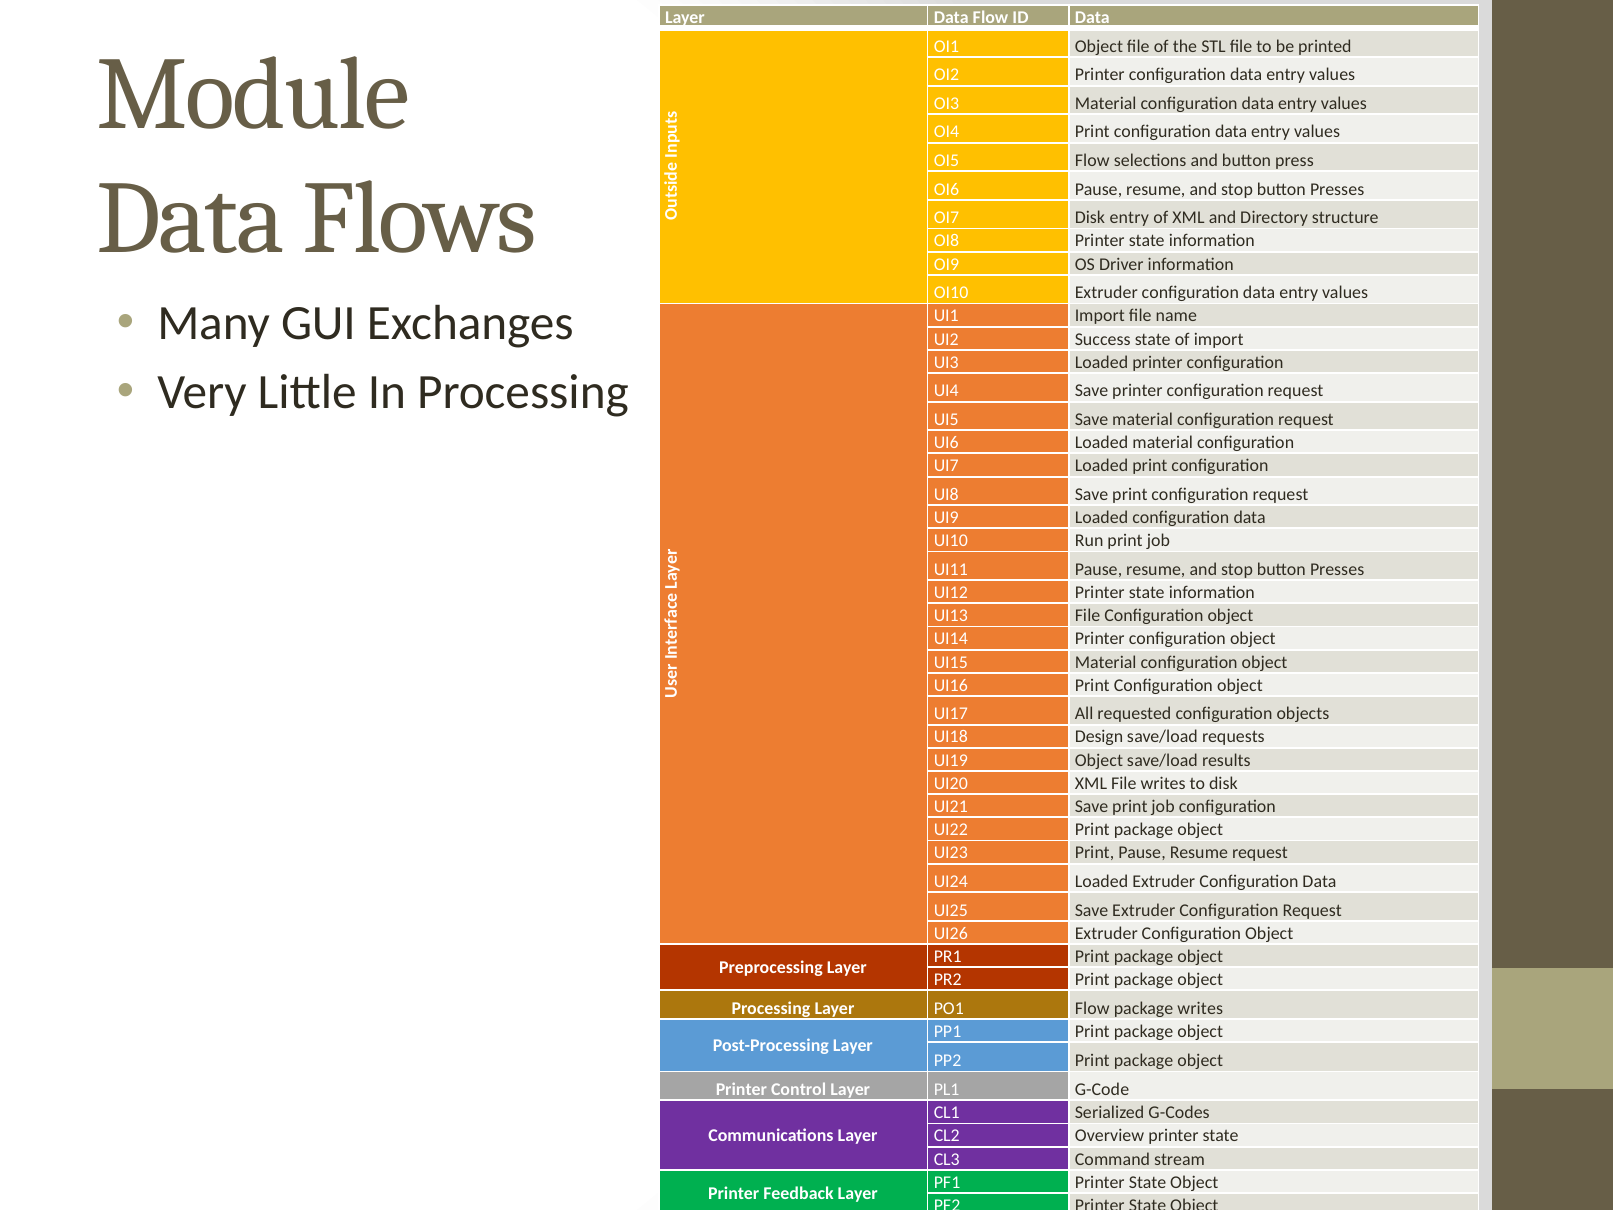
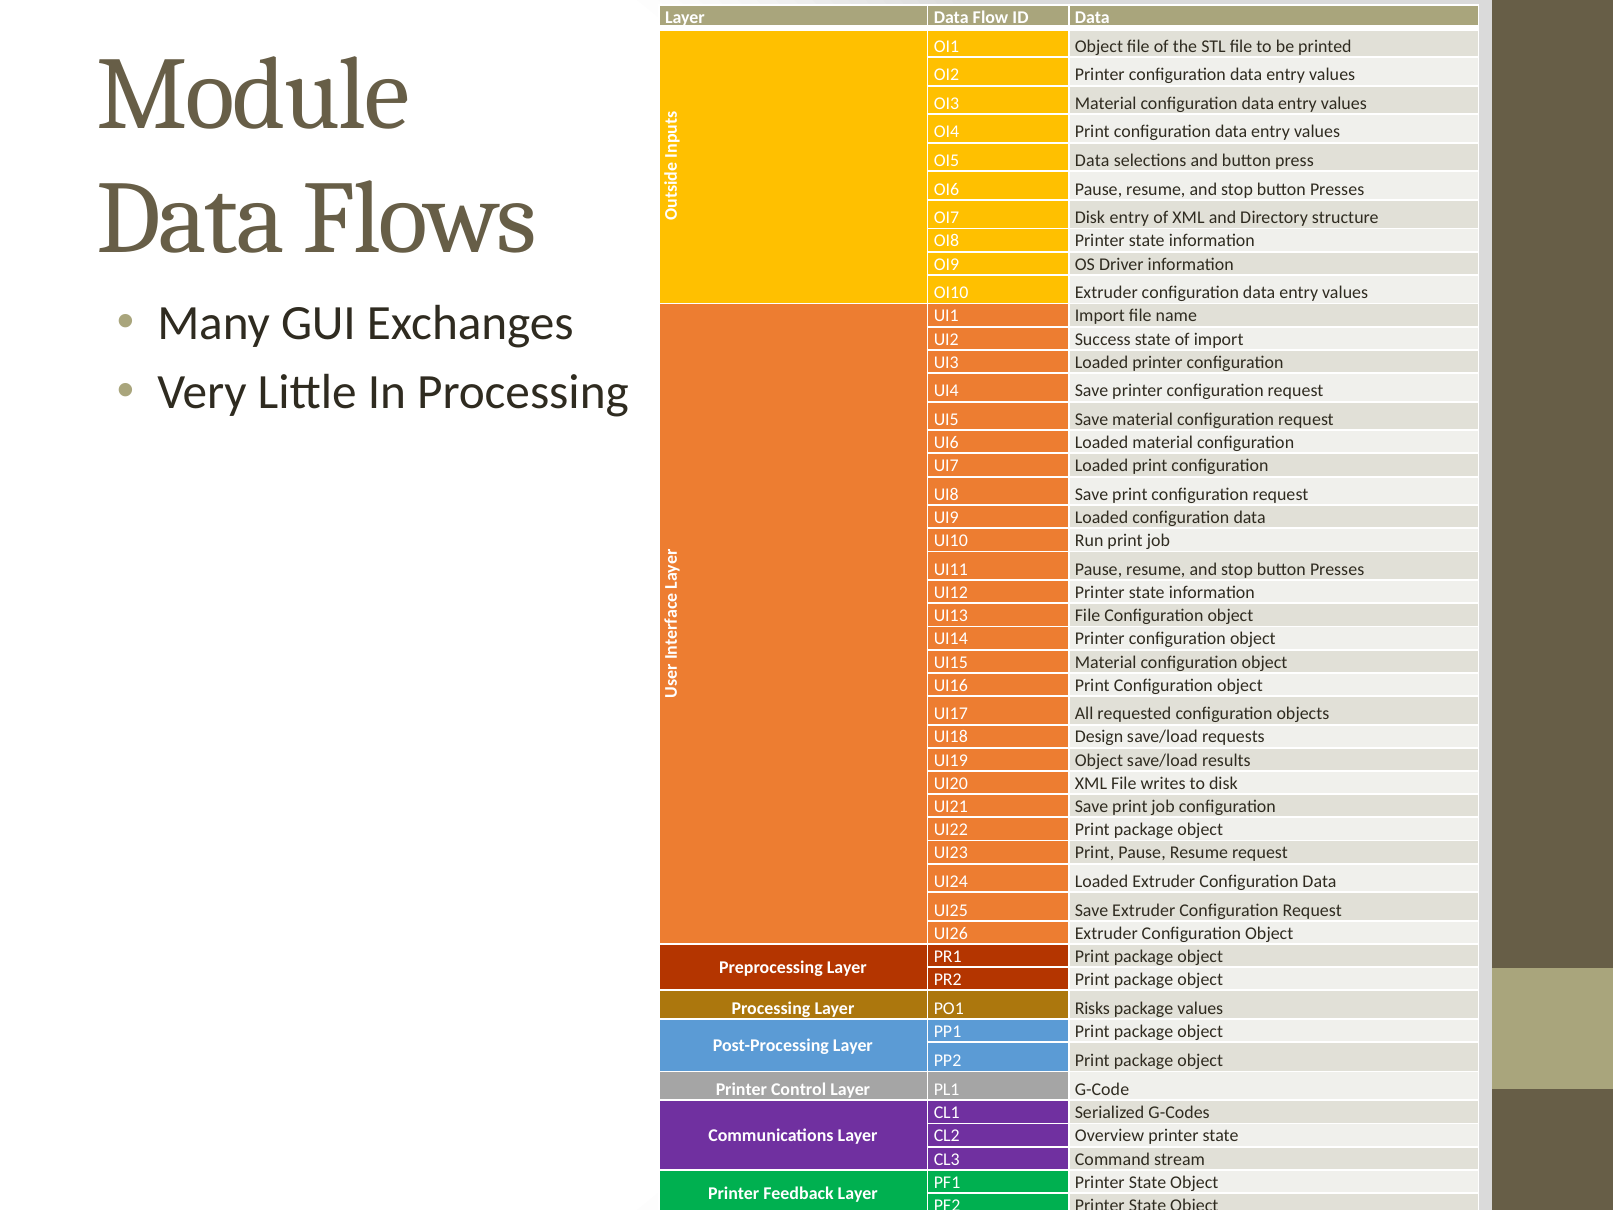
OI5 Flow: Flow -> Data
PO1 Flow: Flow -> Risks
package writes: writes -> values
